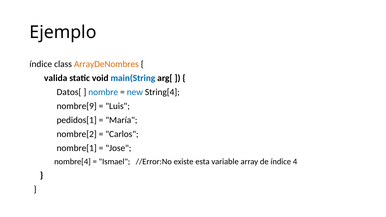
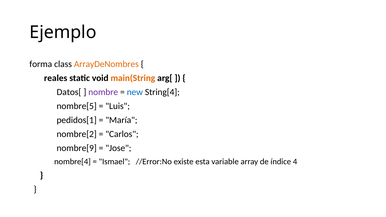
índice at (41, 64): índice -> forma
valida: valida -> reales
main(String colour: blue -> orange
nombre colour: blue -> purple
nombre[9: nombre[9 -> nombre[5
nombre[1: nombre[1 -> nombre[9
